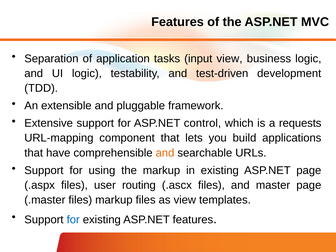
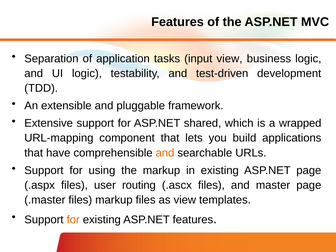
control: control -> shared
requests: requests -> wrapped
for at (73, 220) colour: blue -> orange
